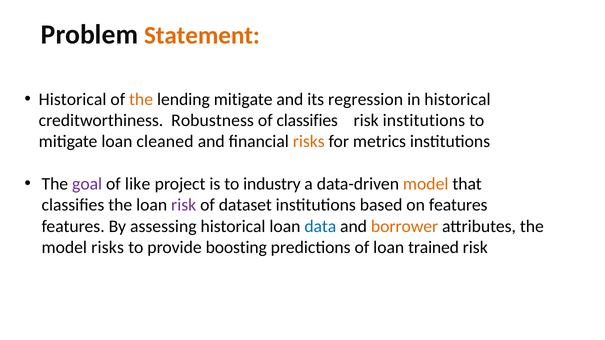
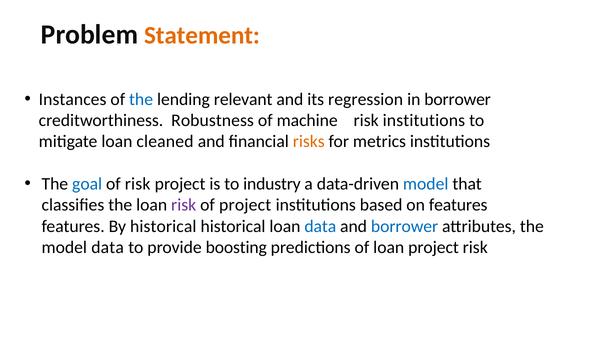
Historical at (73, 99): Historical -> Instances
the at (141, 99) colour: orange -> blue
lending mitigate: mitigate -> relevant
in historical: historical -> borrower
of classifies: classifies -> machine
goal colour: purple -> blue
of like: like -> risk
model at (426, 184) colour: orange -> blue
of dataset: dataset -> project
By assessing: assessing -> historical
borrower at (405, 226) colour: orange -> blue
model risks: risks -> data
loan trained: trained -> project
